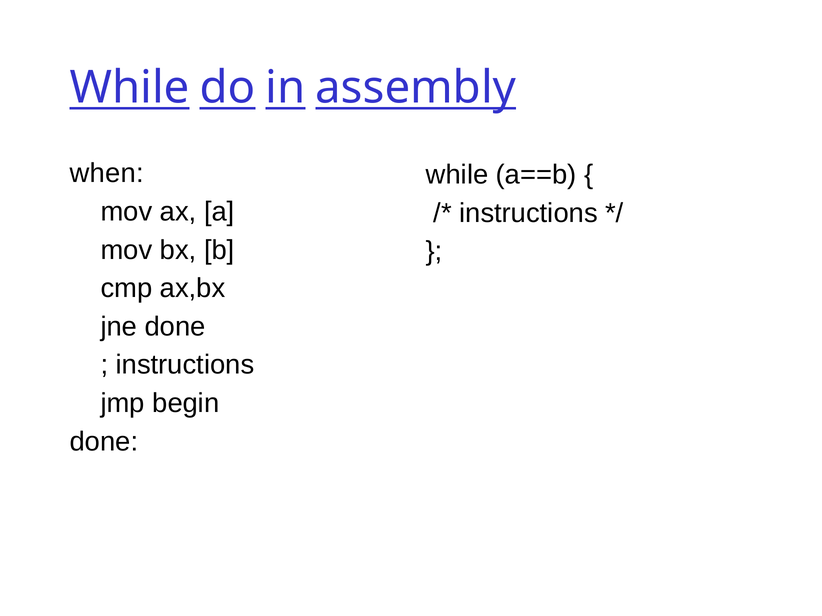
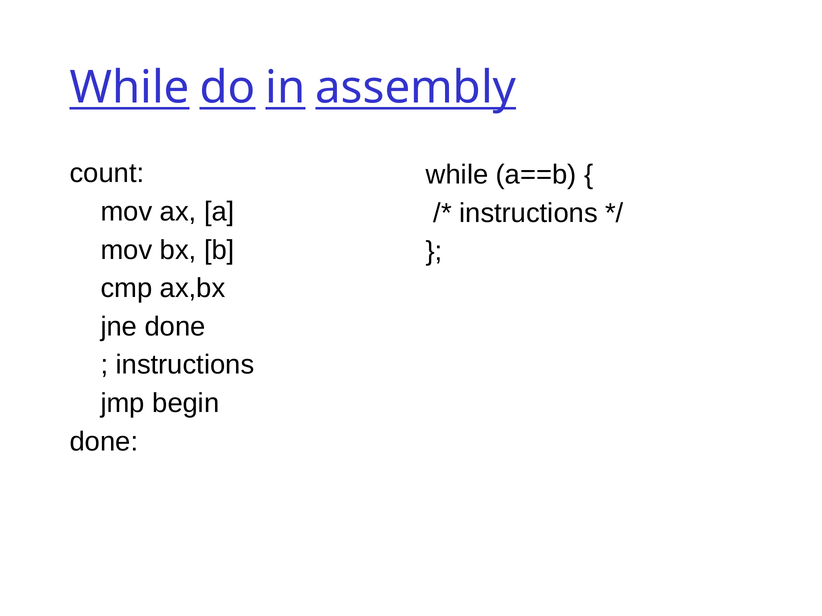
when: when -> count
